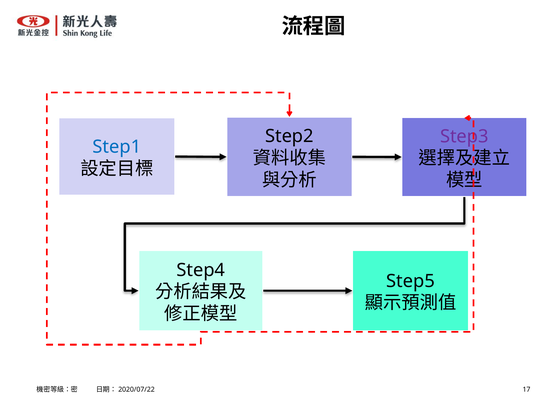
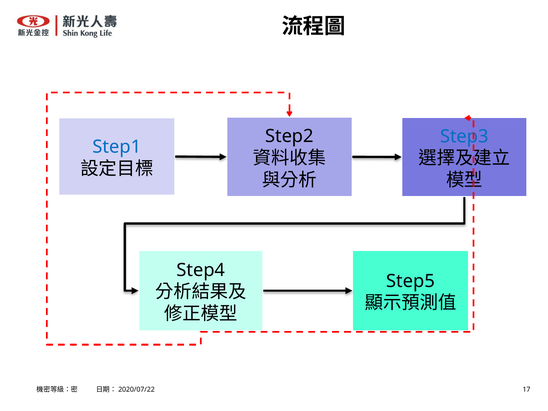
Step3 colour: purple -> blue
